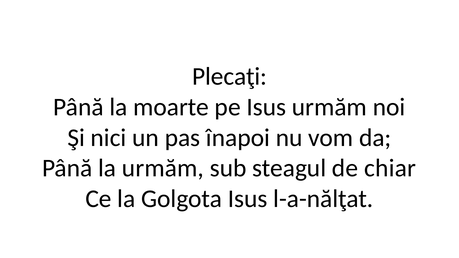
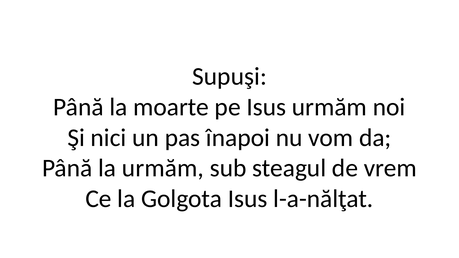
Plecaţi: Plecaţi -> Supuşi
chiar: chiar -> vrem
